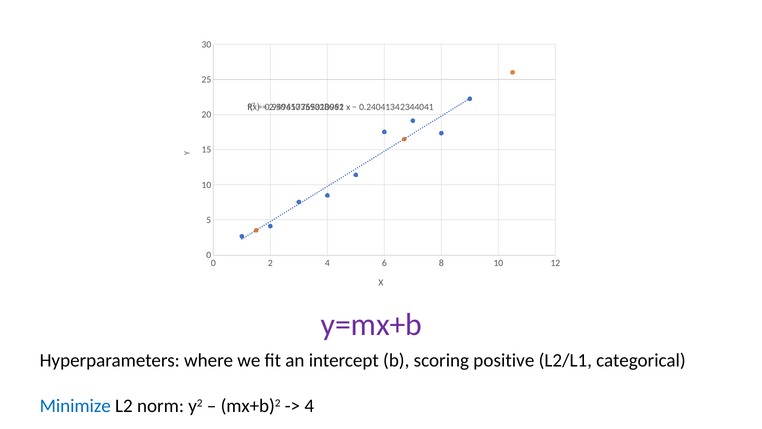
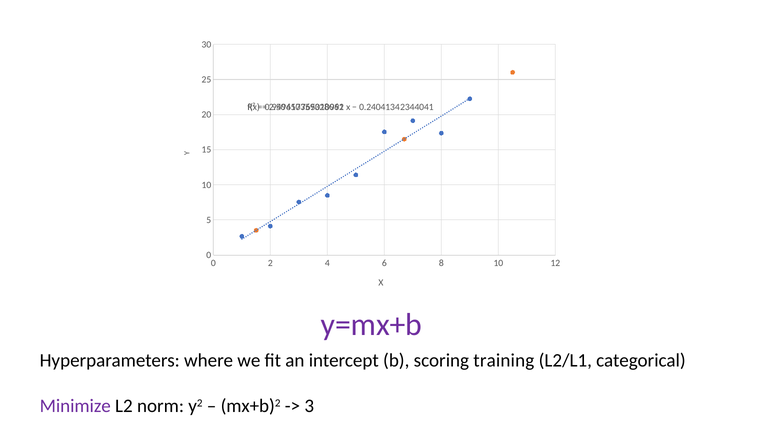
positive: positive -> training
Minimize colour: blue -> purple
4 at (309, 406): 4 -> 3
